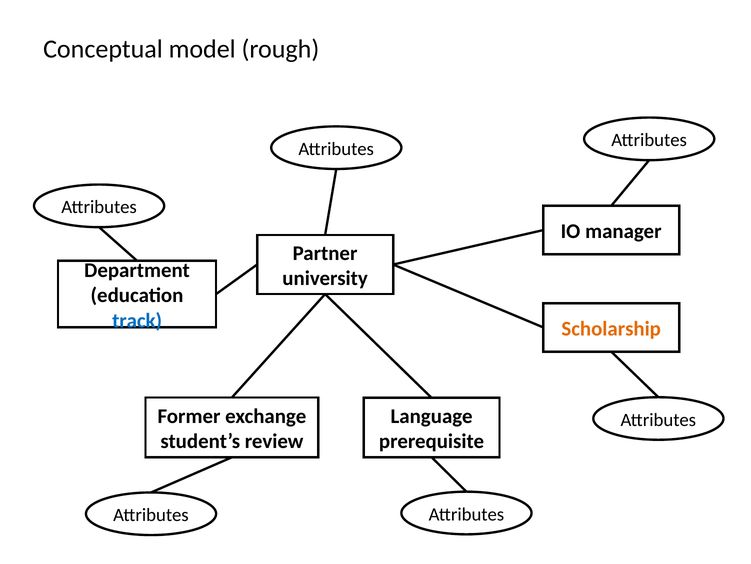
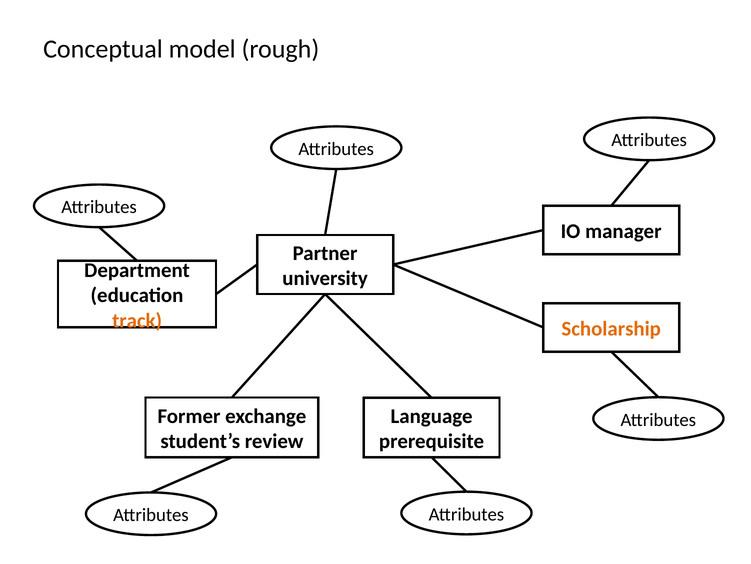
track colour: blue -> orange
